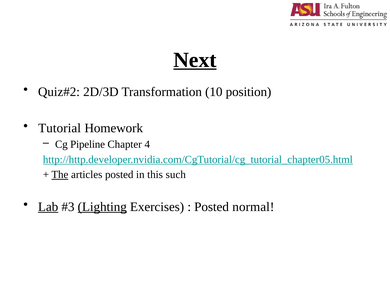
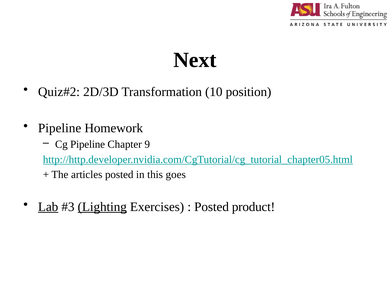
Next underline: present -> none
Tutorial at (60, 128): Tutorial -> Pipeline
4: 4 -> 9
The underline: present -> none
such: such -> goes
normal: normal -> product
